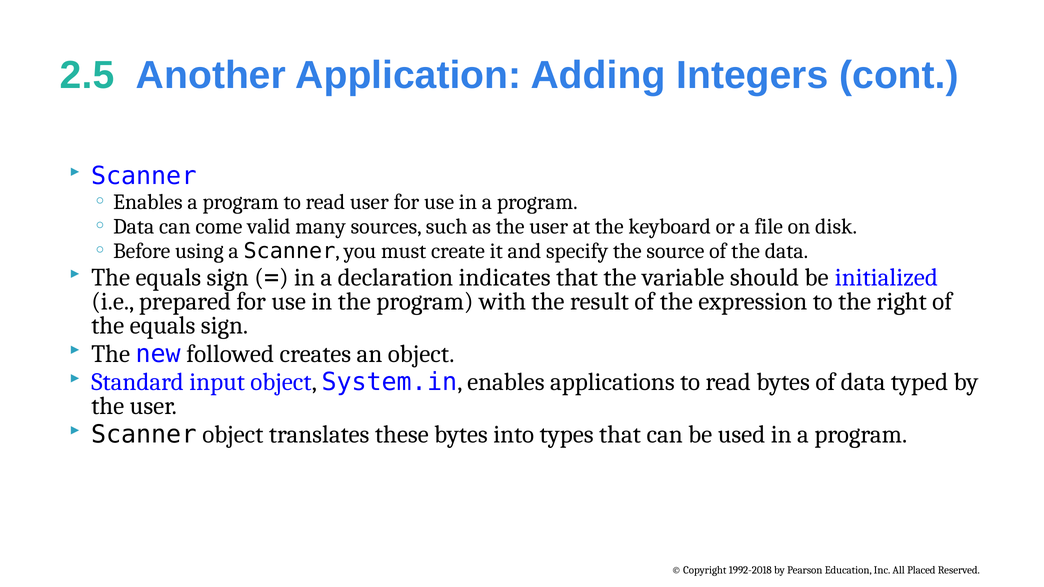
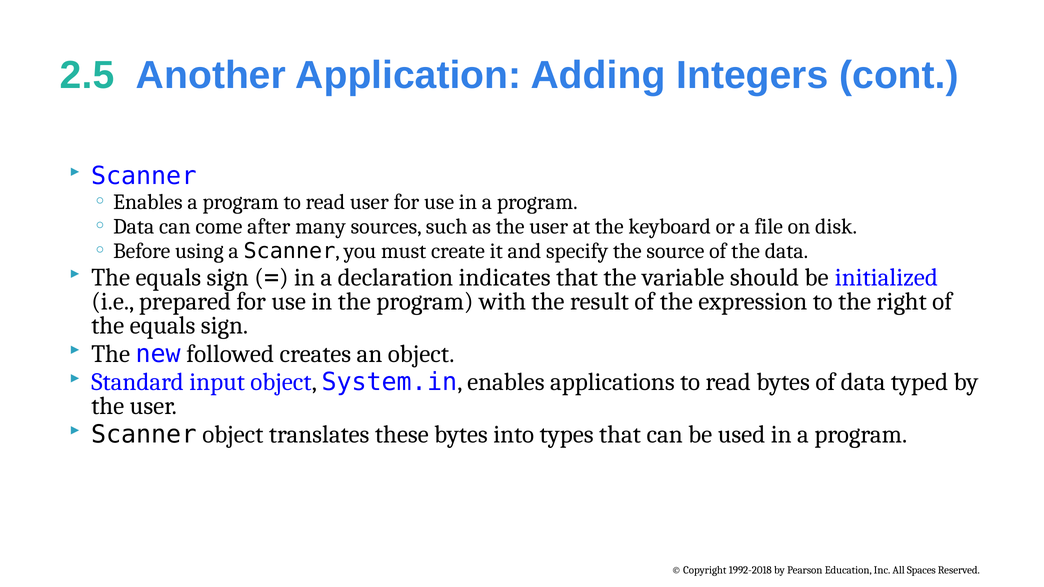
valid: valid -> after
Placed: Placed -> Spaces
